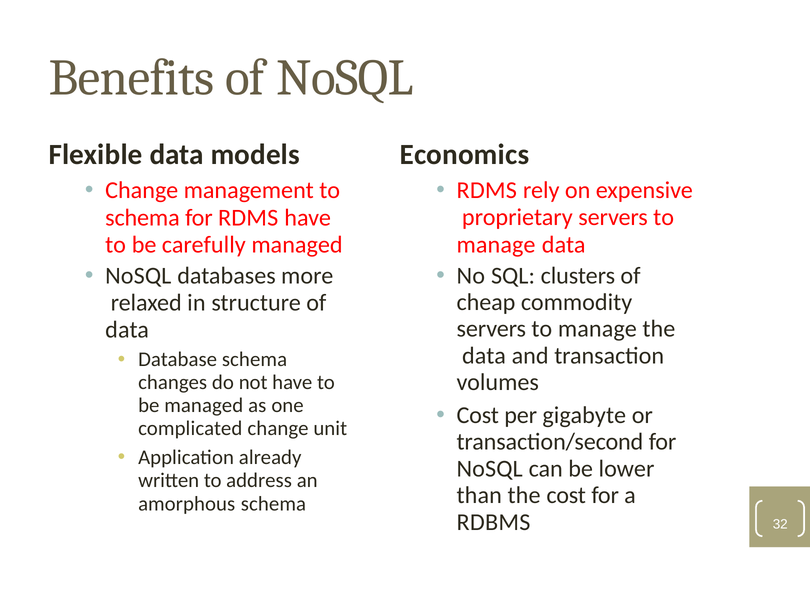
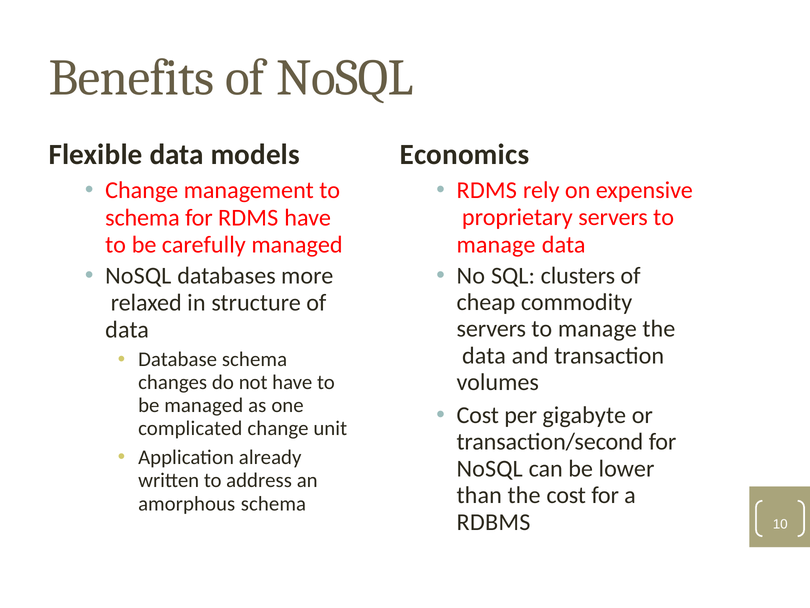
32: 32 -> 10
